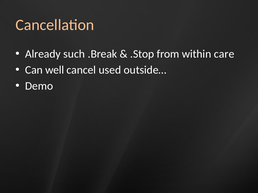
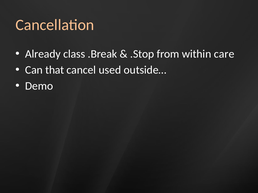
such: such -> class
well: well -> that
